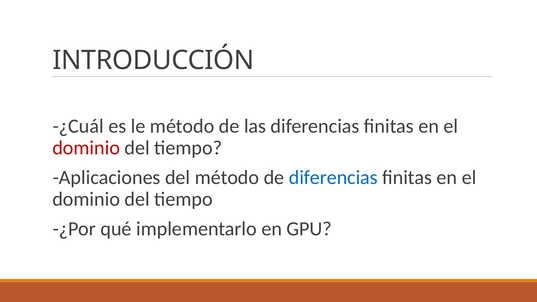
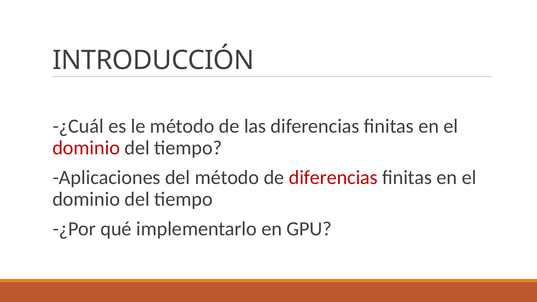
diferencias at (333, 177) colour: blue -> red
